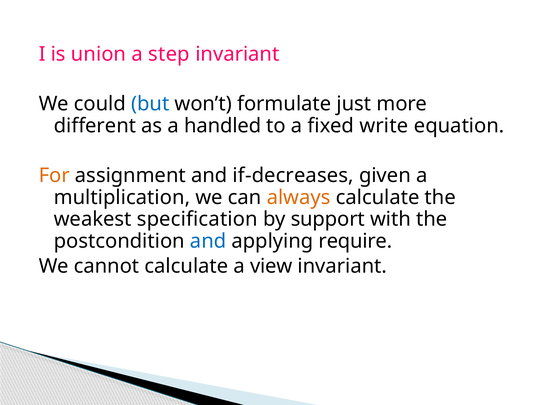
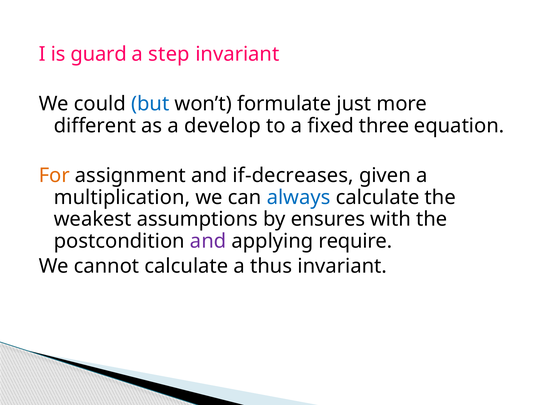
union: union -> guard
handled: handled -> develop
write: write -> three
always colour: orange -> blue
specification: specification -> assumptions
support: support -> ensures
and at (208, 241) colour: blue -> purple
view: view -> thus
